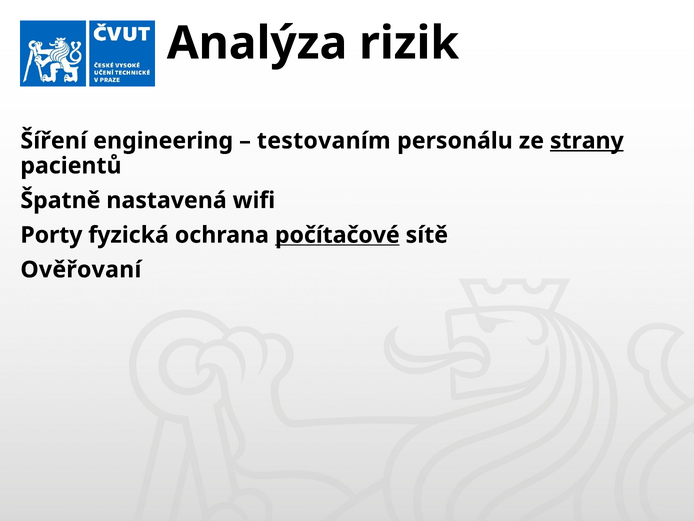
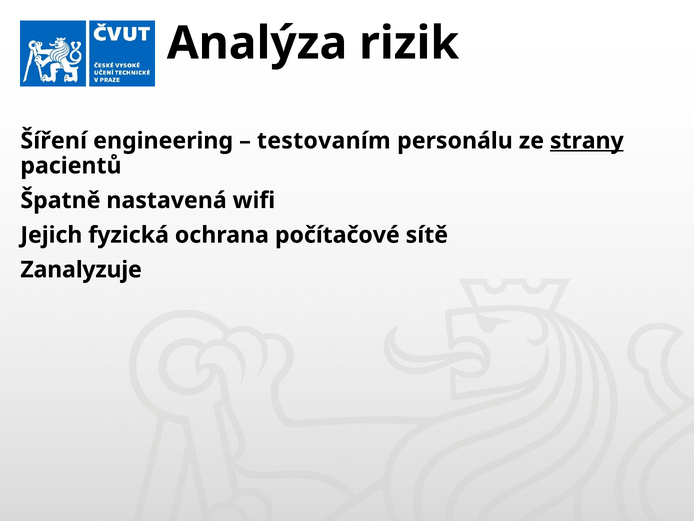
Porty: Porty -> Jejich
počítačové underline: present -> none
Ověřovaní: Ověřovaní -> Zanalyzuje
